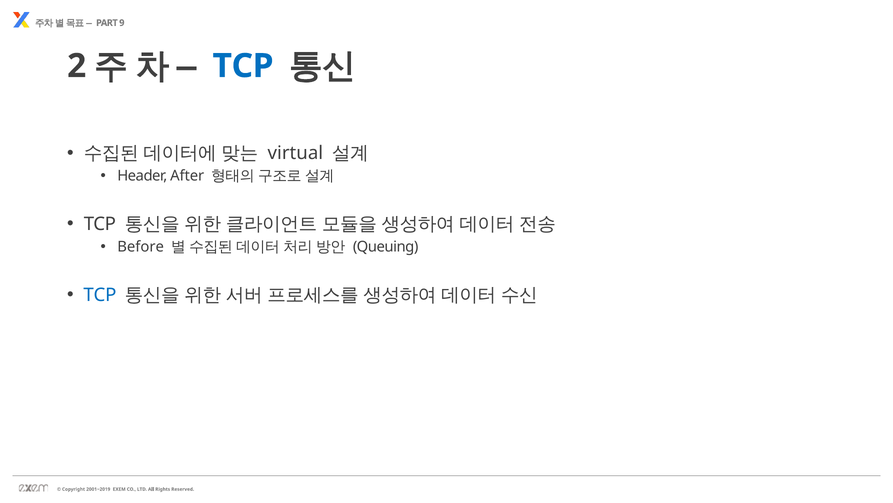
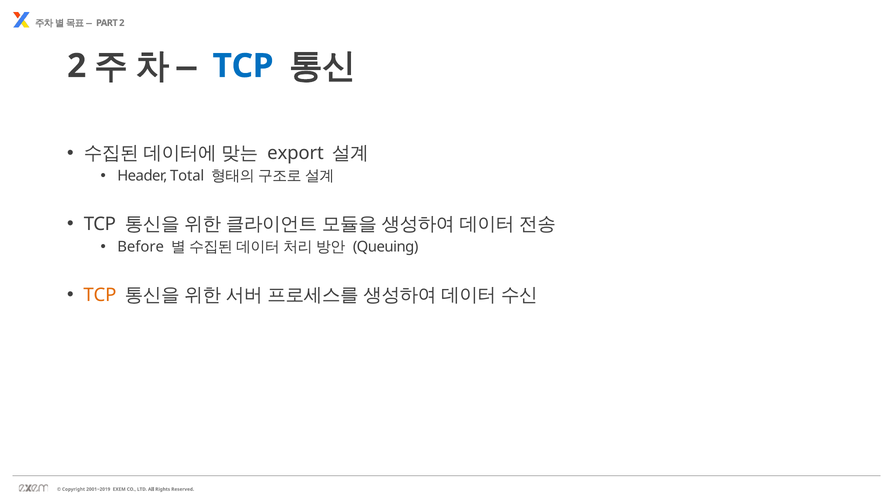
PART 9: 9 -> 2
virtual: virtual -> export
After: After -> Total
TCP at (100, 294) colour: blue -> orange
